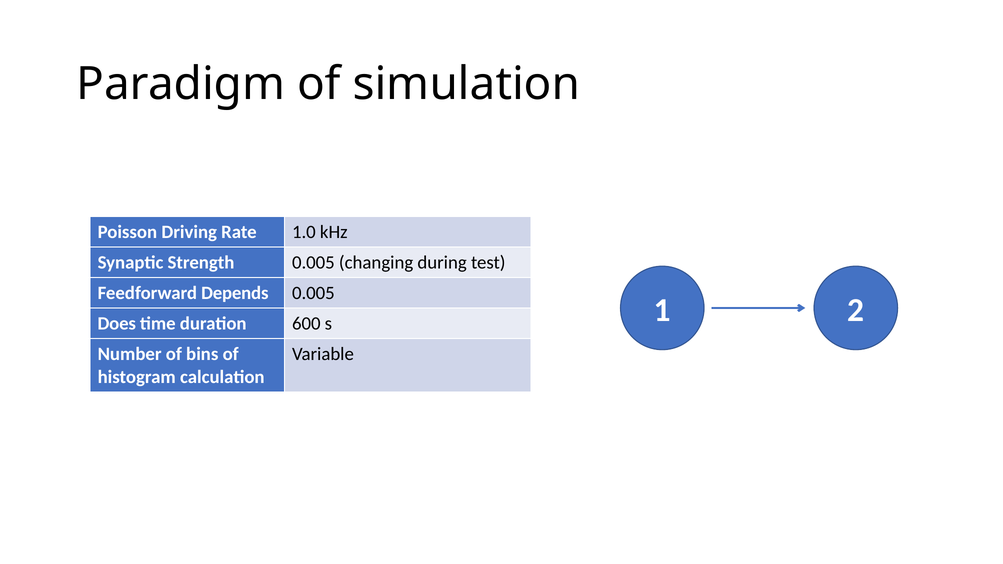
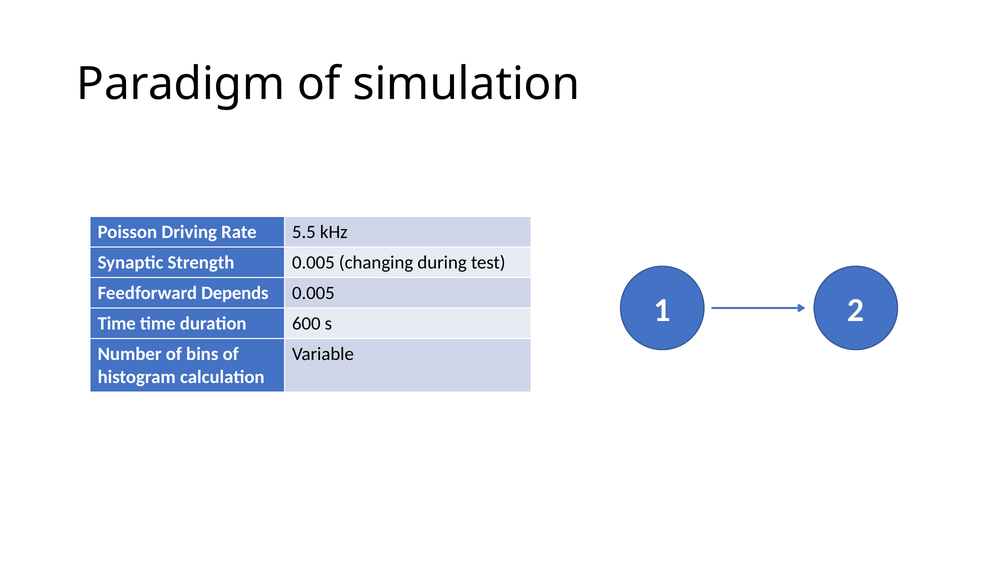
1.0: 1.0 -> 5.5
Does at (117, 324): Does -> Time
